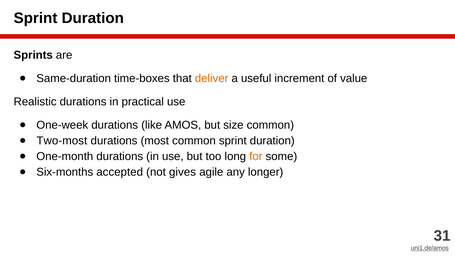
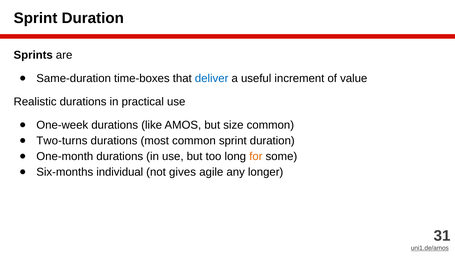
deliver colour: orange -> blue
Two-most: Two-most -> Two-turns
accepted: accepted -> individual
